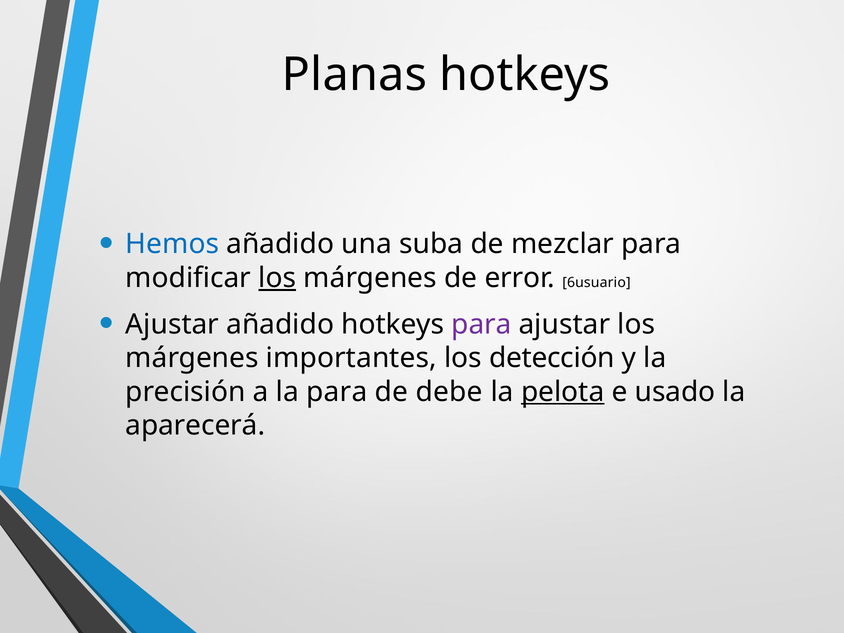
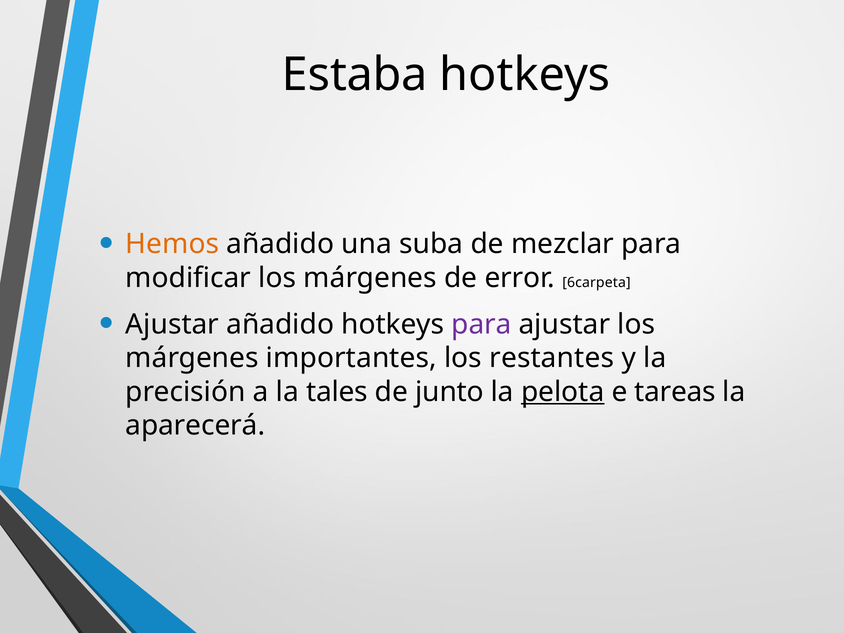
Planas: Planas -> Estaba
Hemos colour: blue -> orange
los at (277, 278) underline: present -> none
6usuario: 6usuario -> 6carpeta
detección: detección -> restantes
la para: para -> tales
debe: debe -> junto
usado: usado -> tareas
